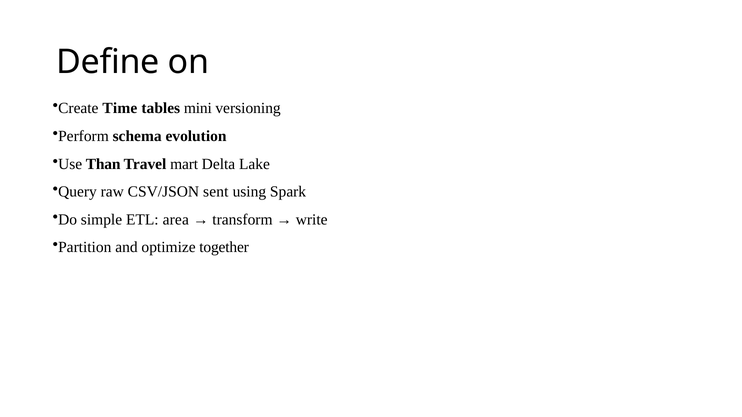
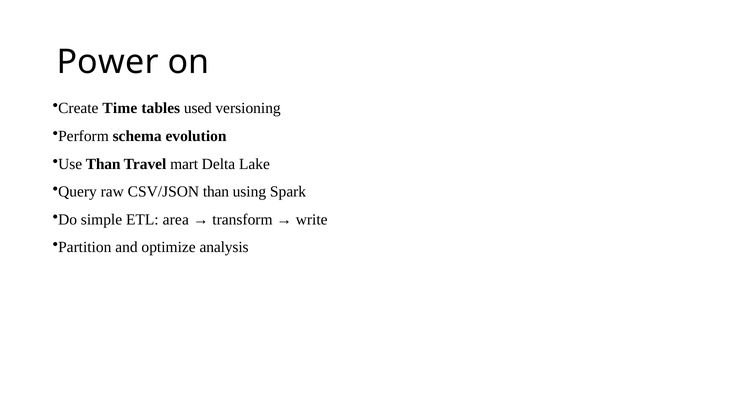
Define: Define -> Power
mini: mini -> used
CSV/JSON sent: sent -> than
together: together -> analysis
